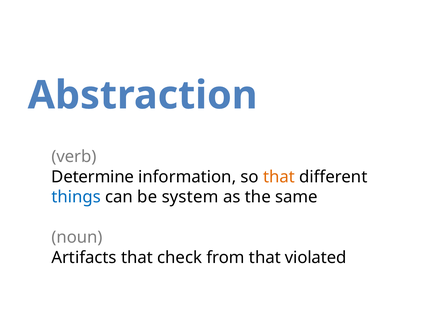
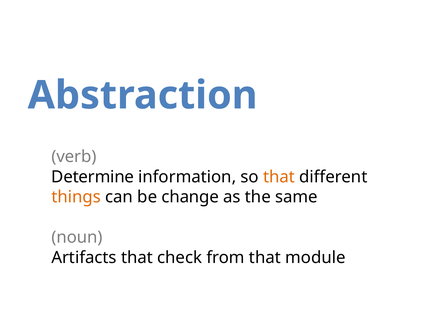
things colour: blue -> orange
system: system -> change
violated: violated -> module
